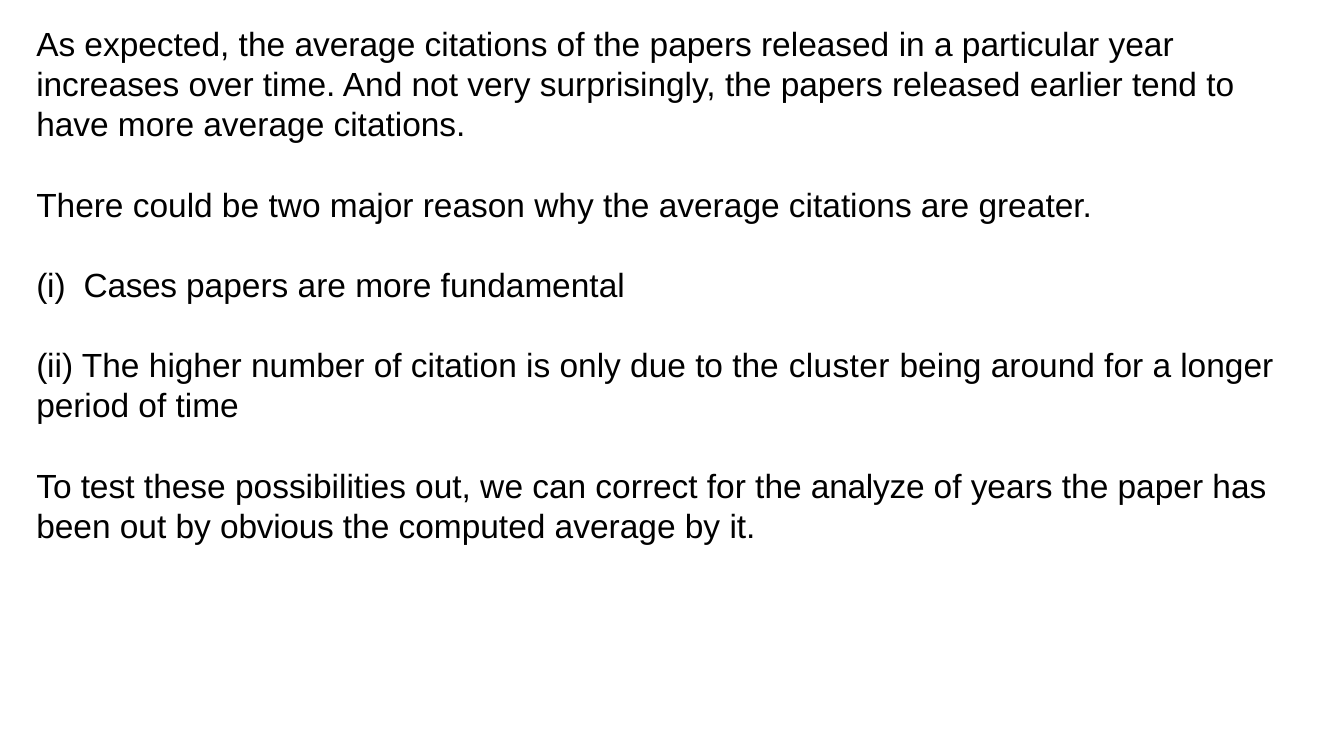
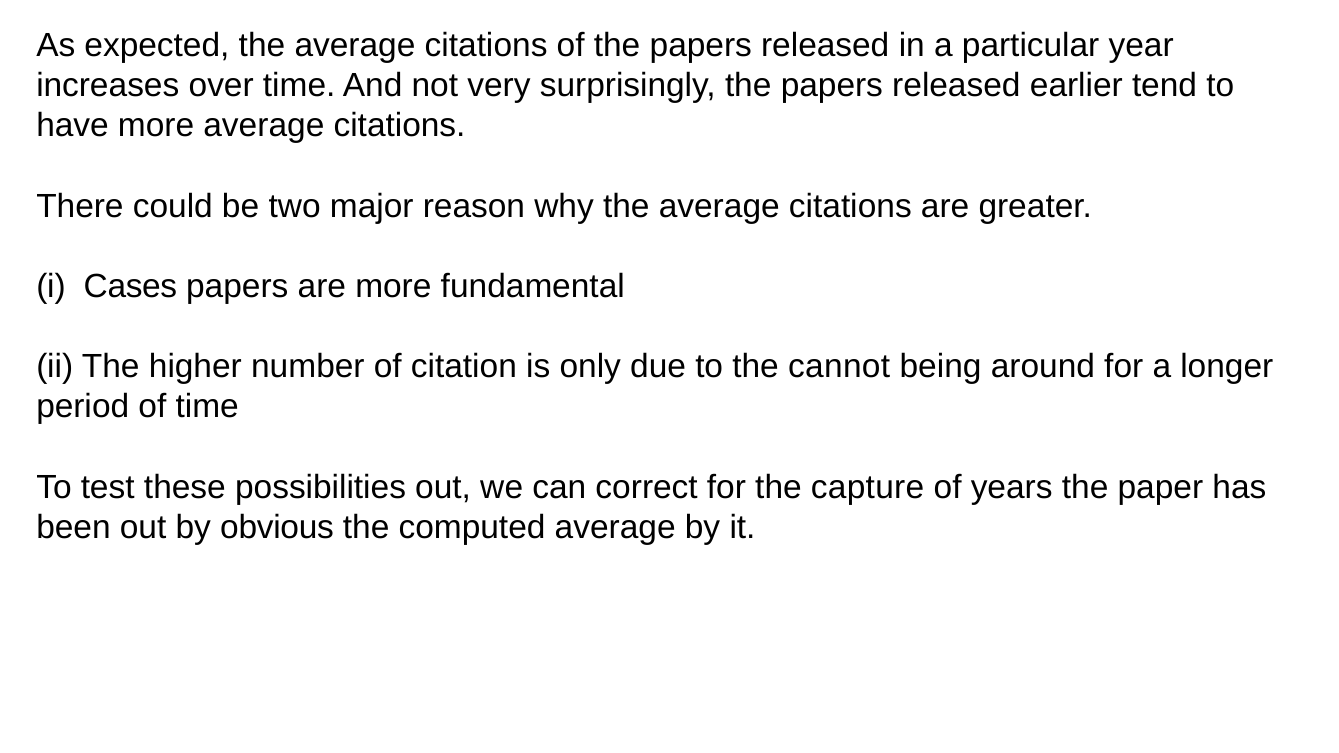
cluster: cluster -> cannot
analyze: analyze -> capture
